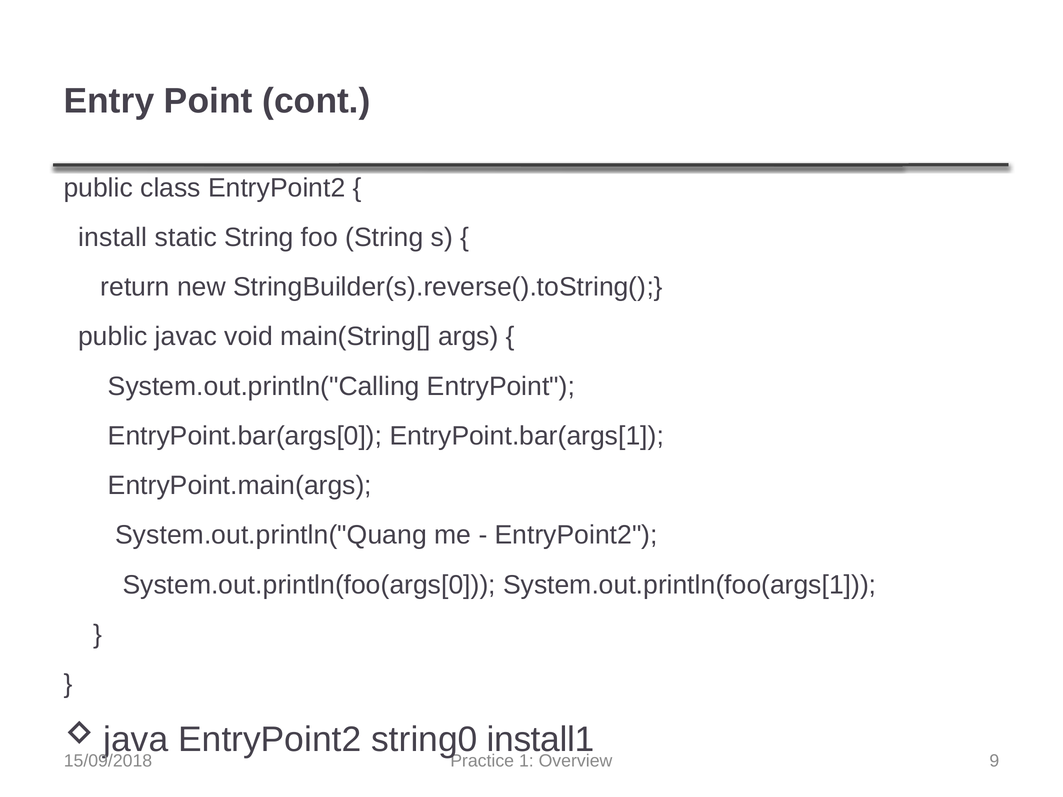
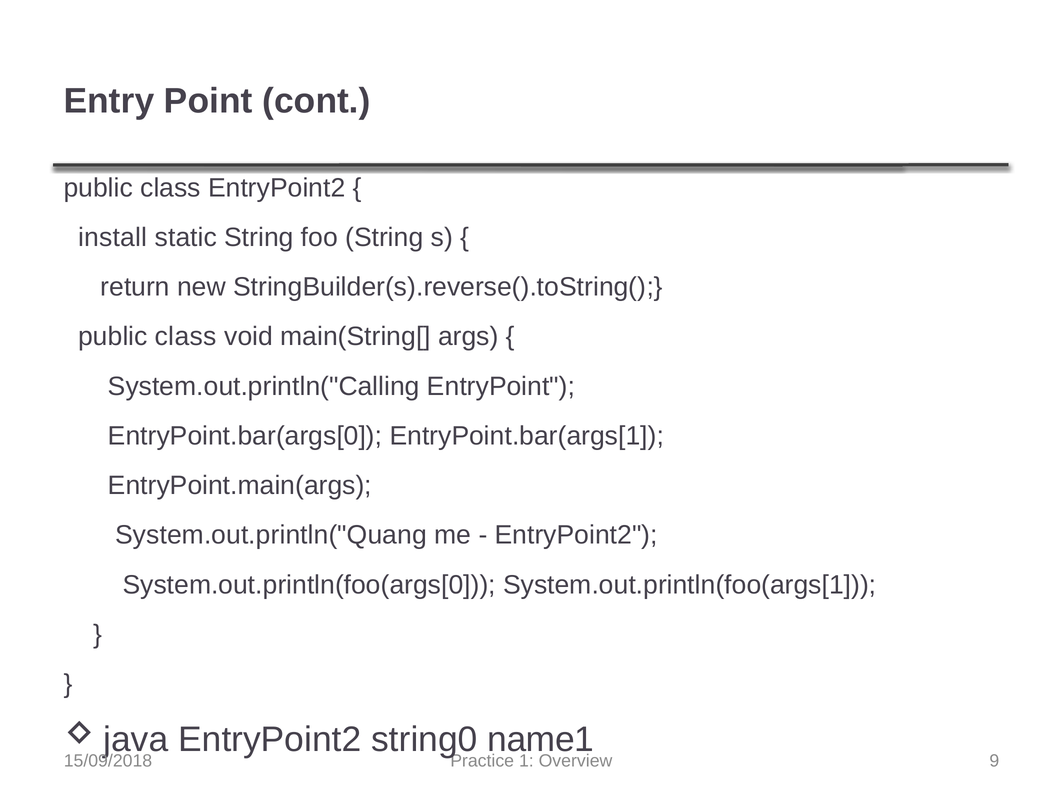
javac at (186, 337): javac -> class
install1: install1 -> name1
